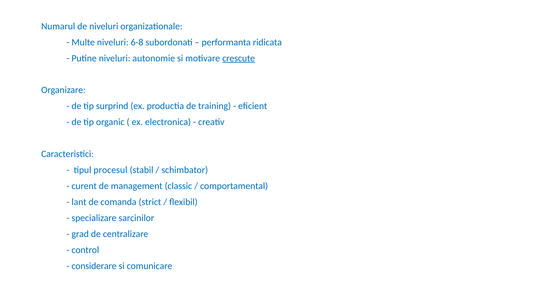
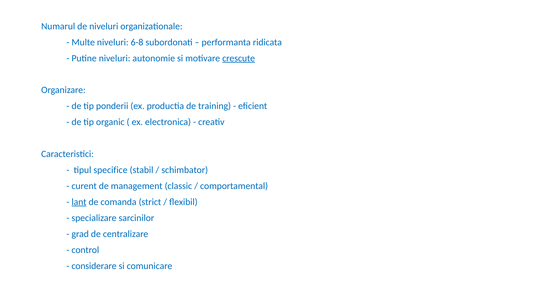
surprind: surprind -> ponderii
procesul: procesul -> specifice
lant underline: none -> present
